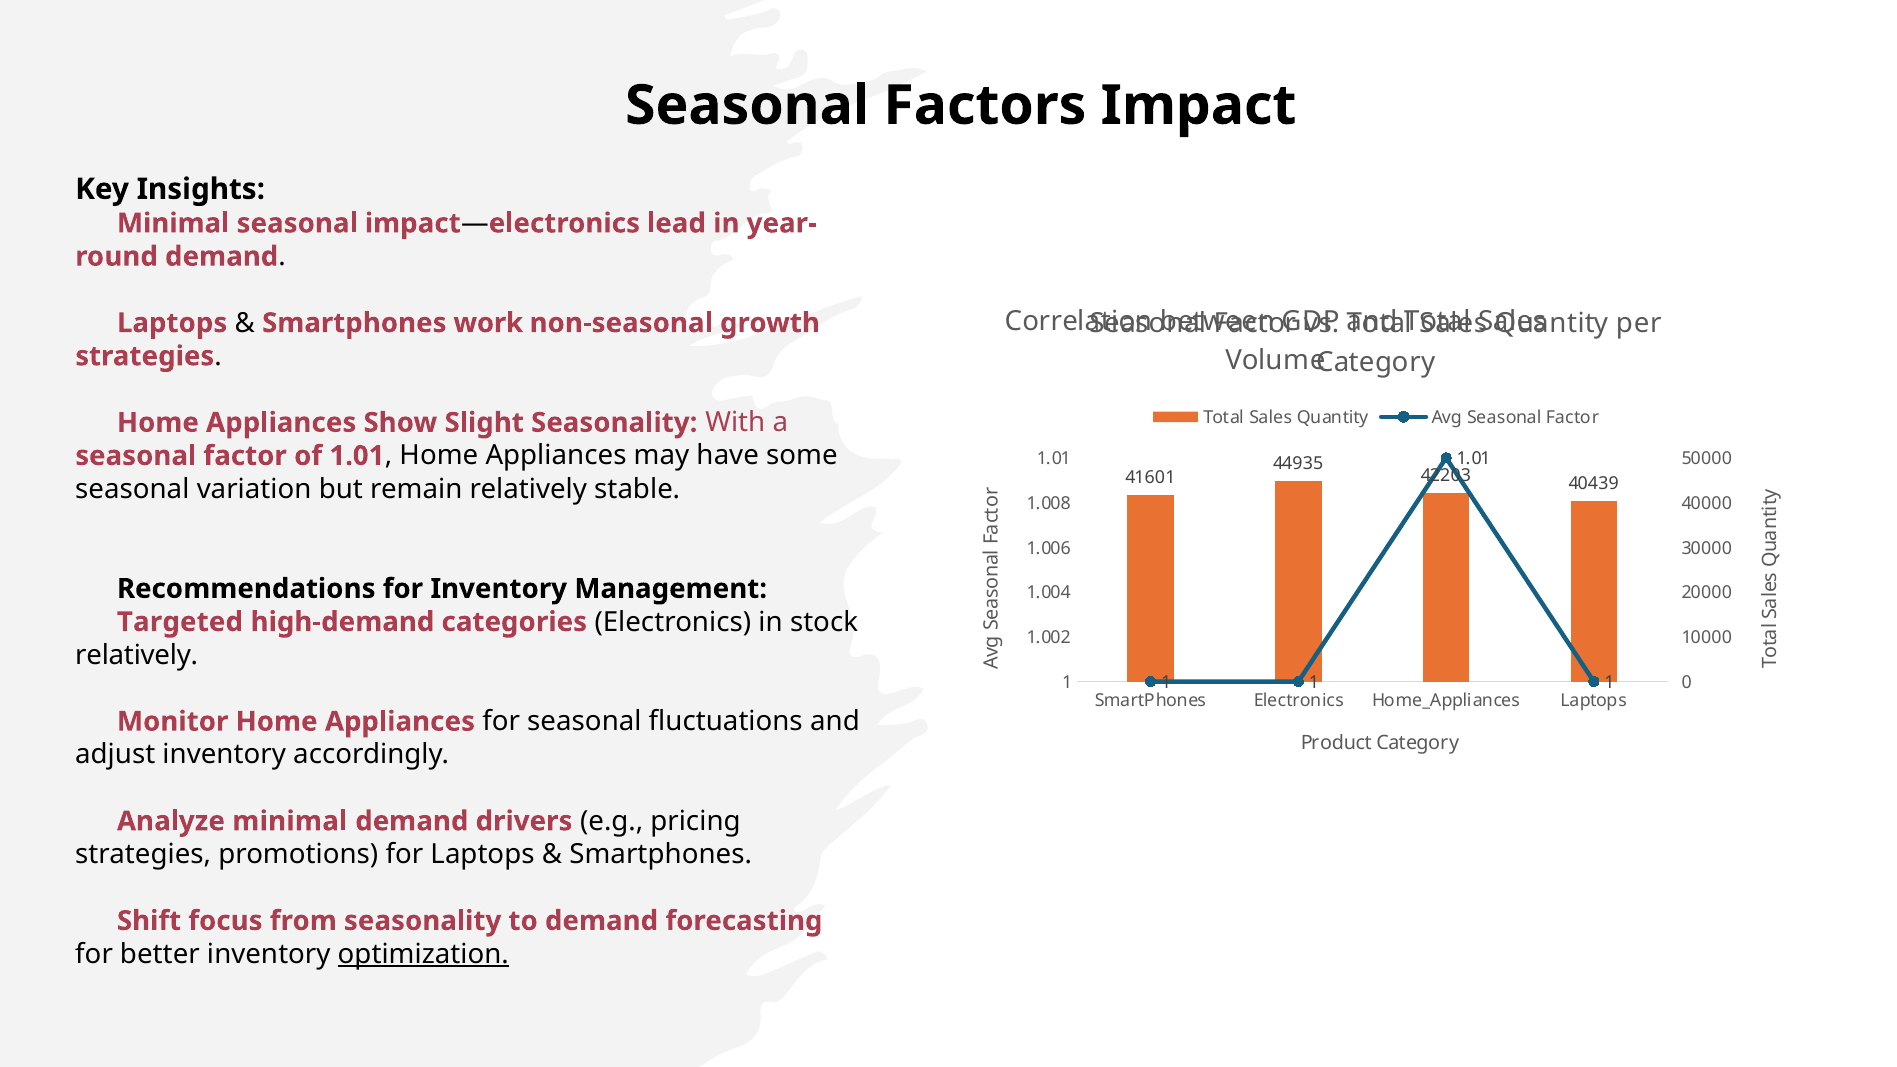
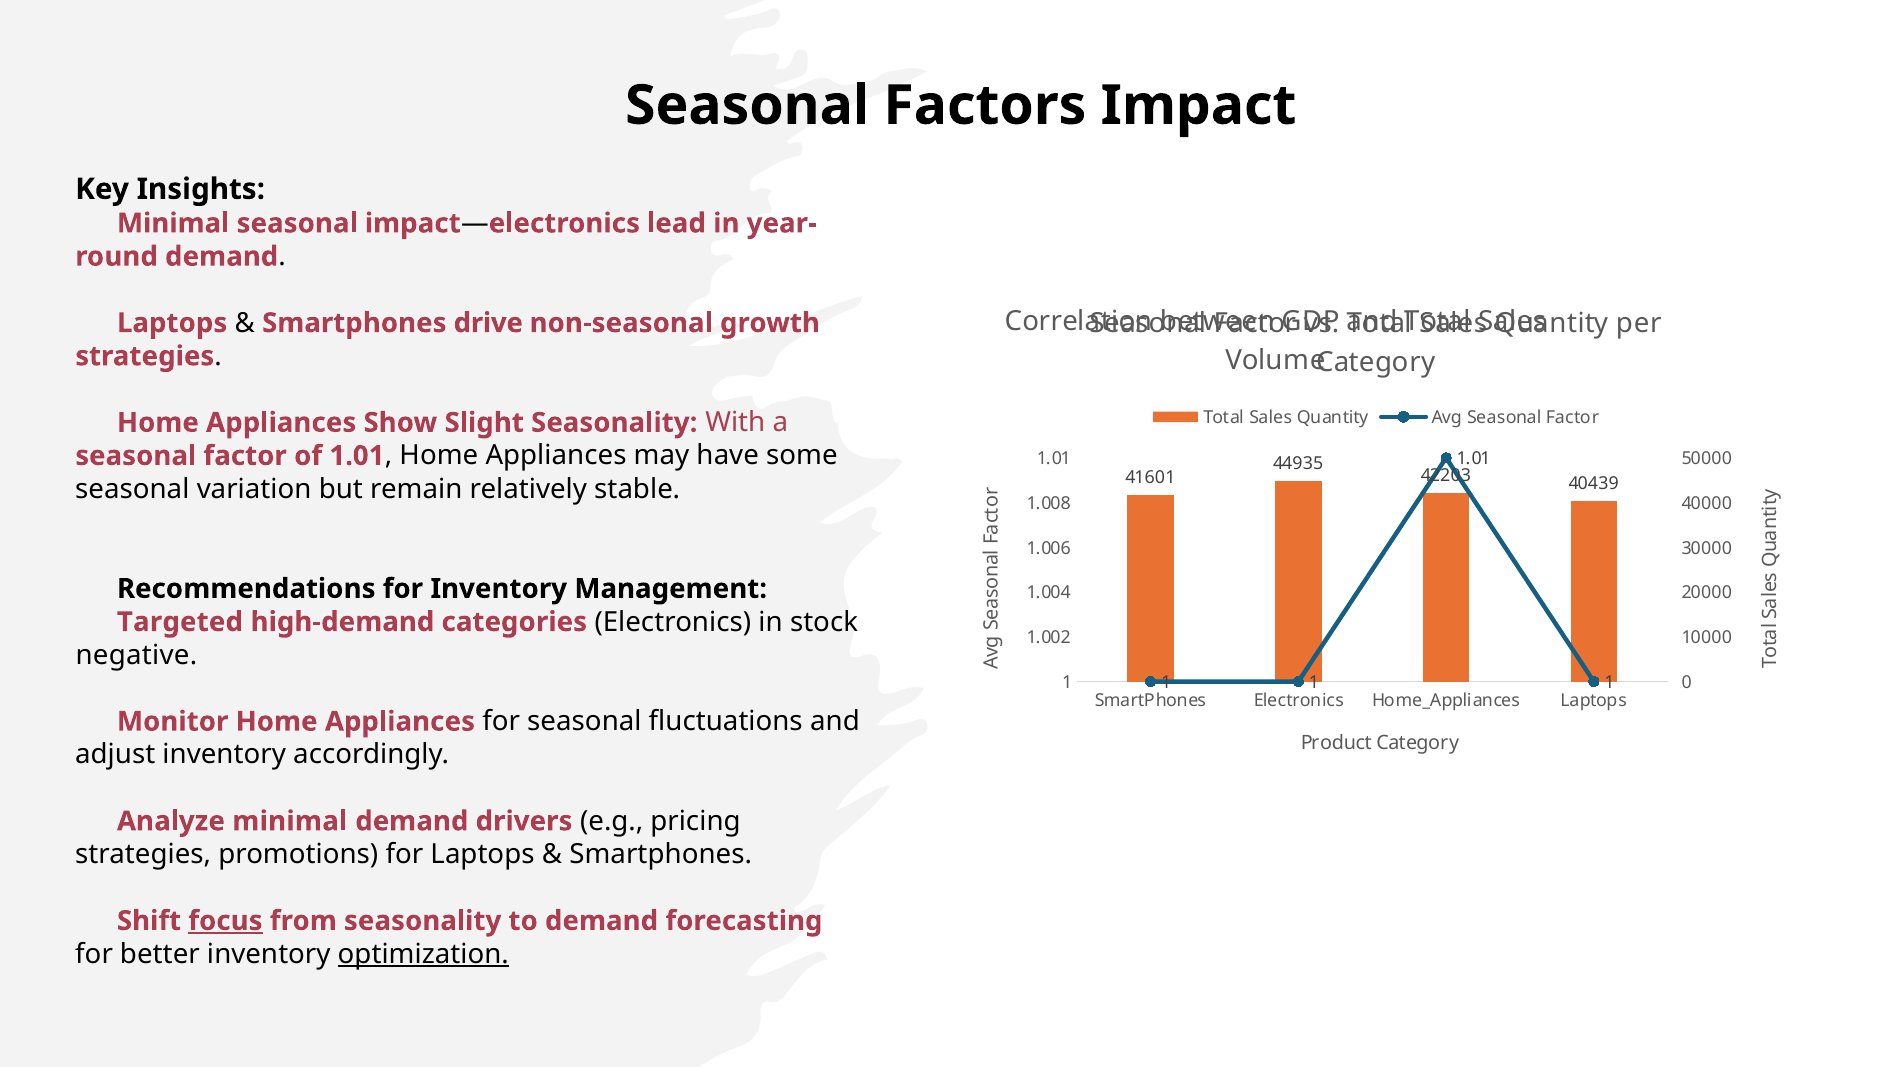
work: work -> drive
relatively at (137, 655): relatively -> negative
focus underline: none -> present
